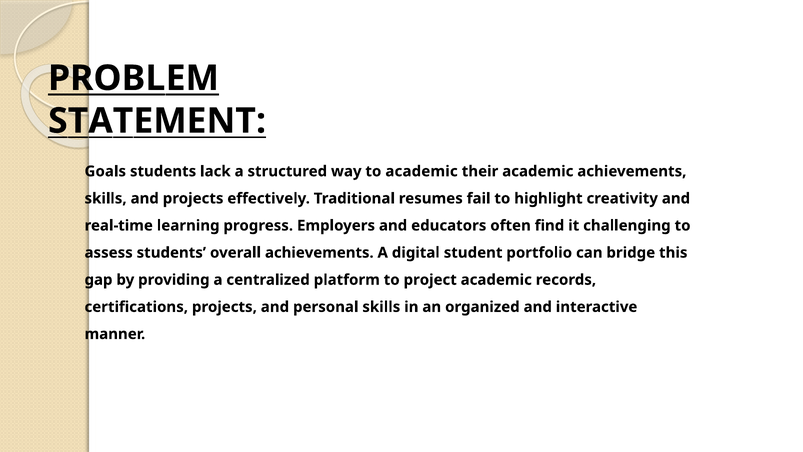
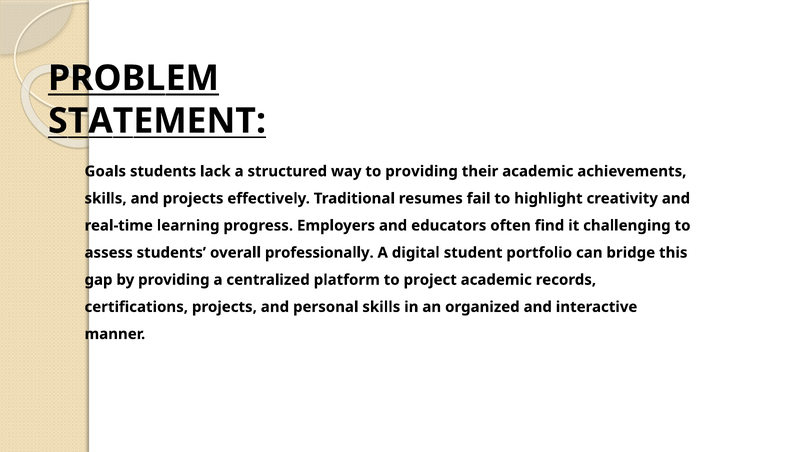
to academic: academic -> providing
overall achievements: achievements -> professionally
